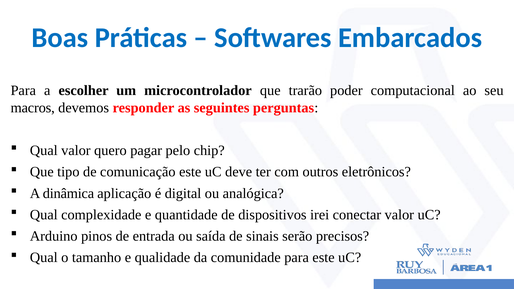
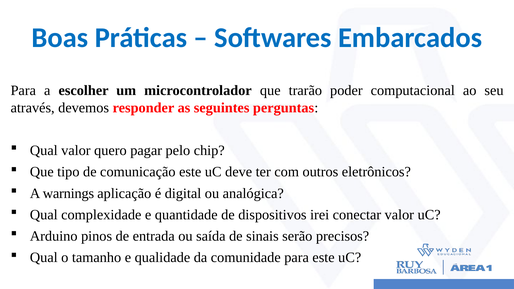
macros: macros -> através
dinâmica: dinâmica -> warnings
